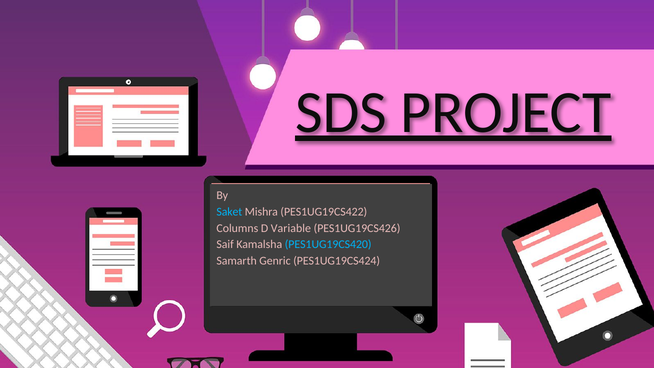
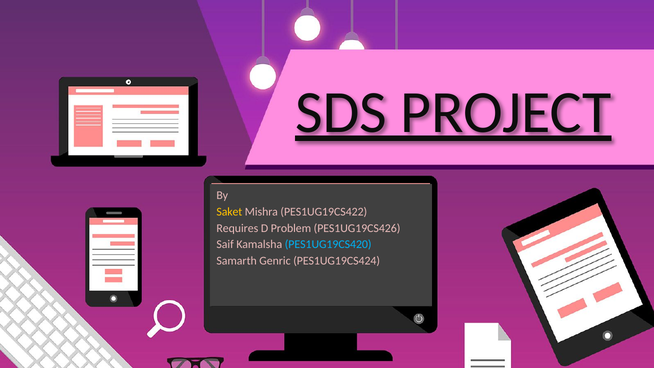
Saket colour: light blue -> yellow
Columns: Columns -> Requires
Variable: Variable -> Problem
